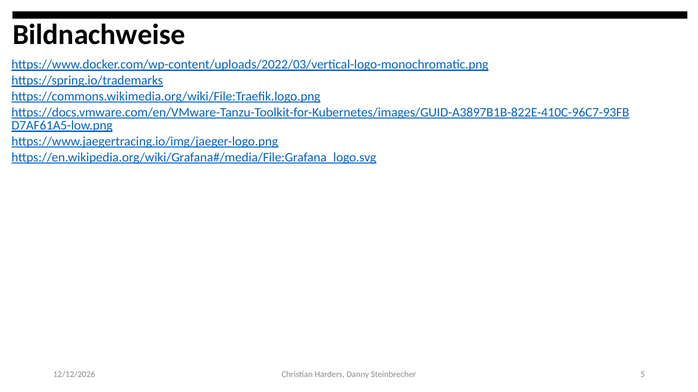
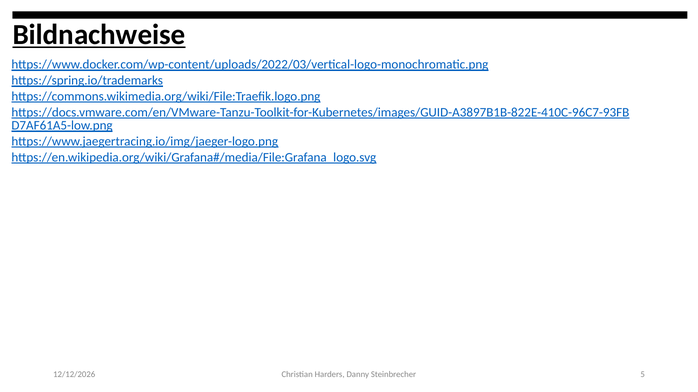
Bildnachweise underline: none -> present
